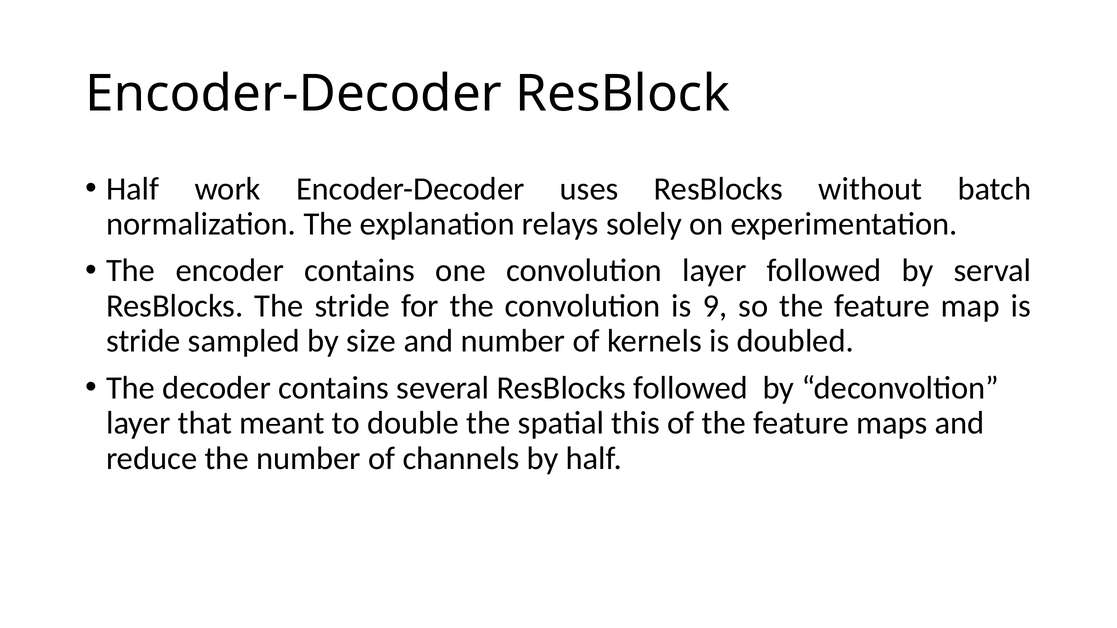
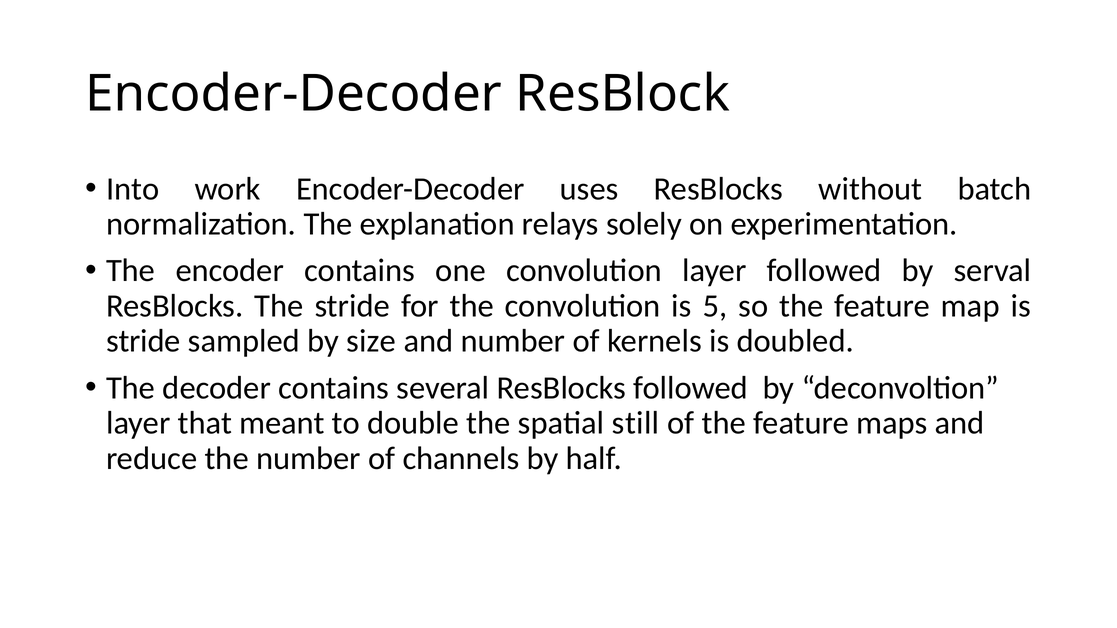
Half at (133, 189): Half -> Into
9: 9 -> 5
this: this -> still
